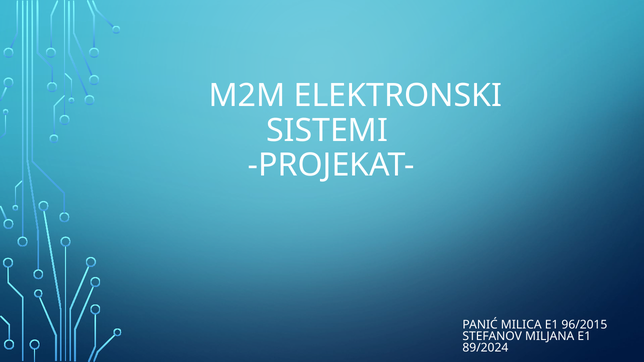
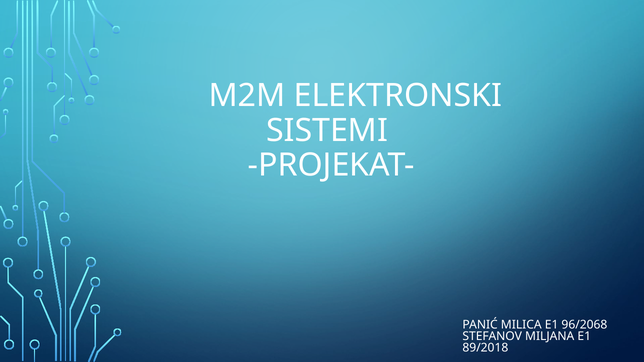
96/2015: 96/2015 -> 96/2068
89/2024: 89/2024 -> 89/2018
